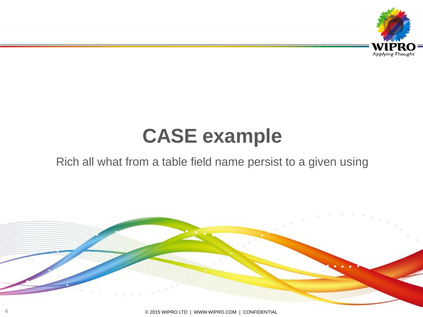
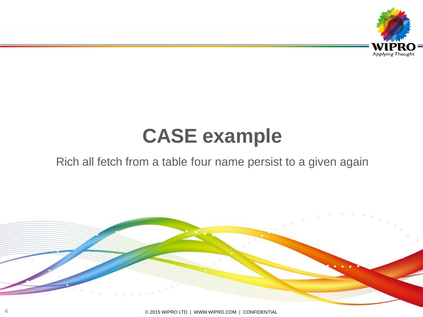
what: what -> fetch
field: field -> four
using: using -> again
